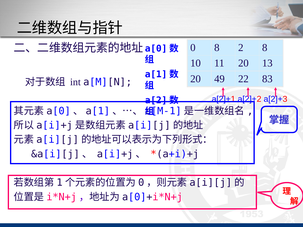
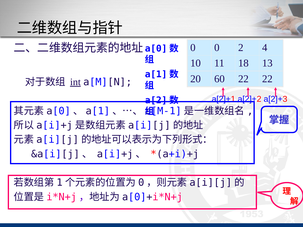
0 8: 8 -> 0
2 8: 8 -> 4
11 20: 20 -> 18
49: 49 -> 60
22 83: 83 -> 22
int underline: none -> present
